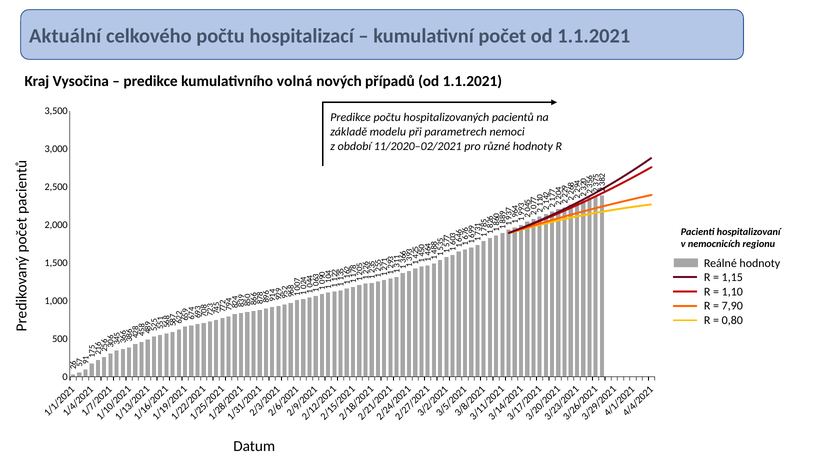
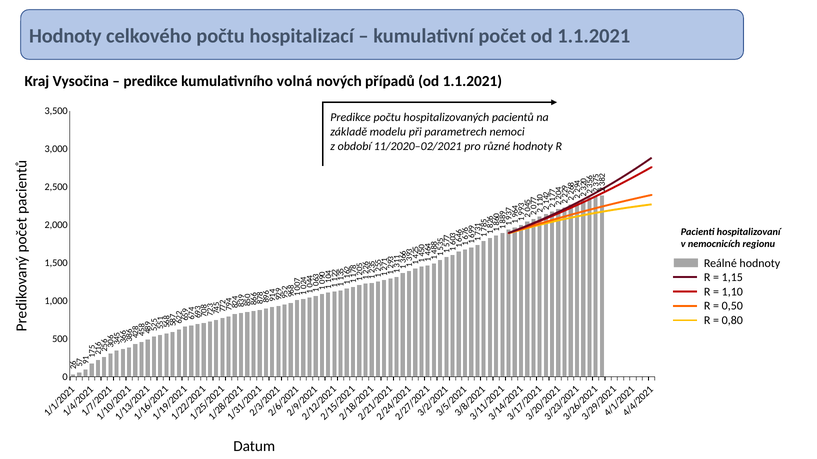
Aktuální at (65, 36): Aktuální -> Hodnoty
7,90: 7,90 -> 0,50
